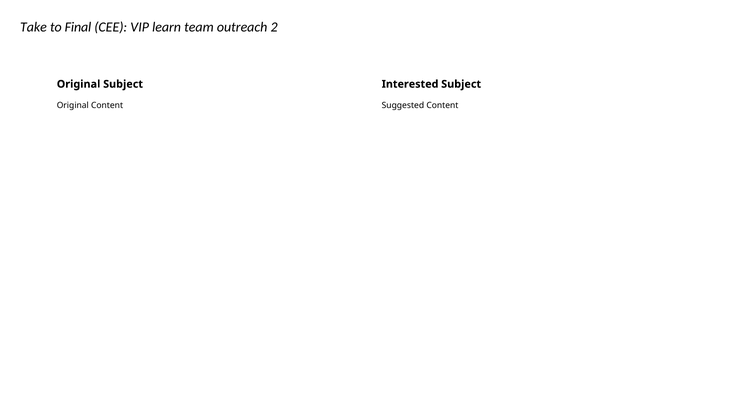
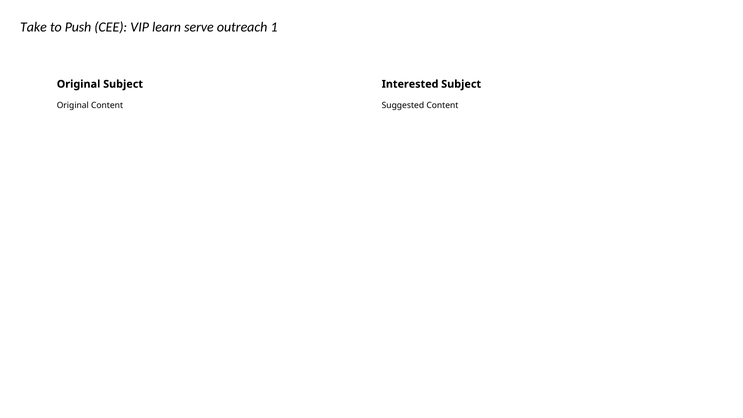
Final: Final -> Push
team: team -> serve
2: 2 -> 1
